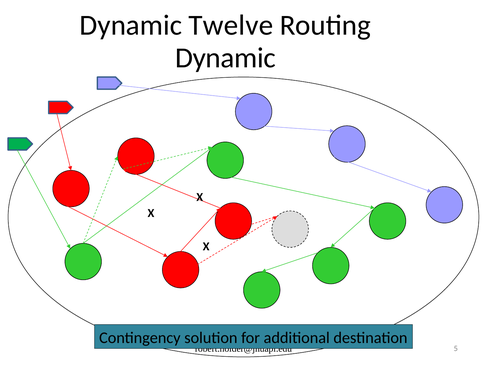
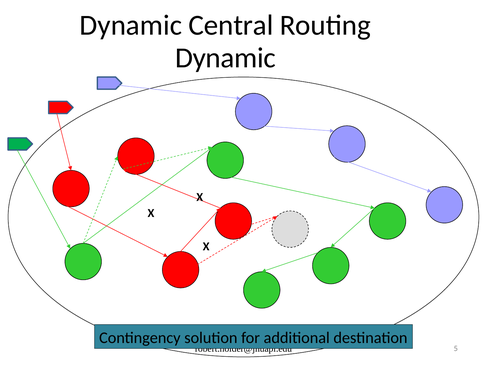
Twelve: Twelve -> Central
